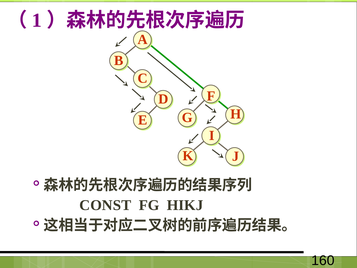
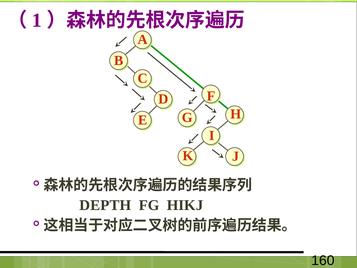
CONST: CONST -> DEPTH
